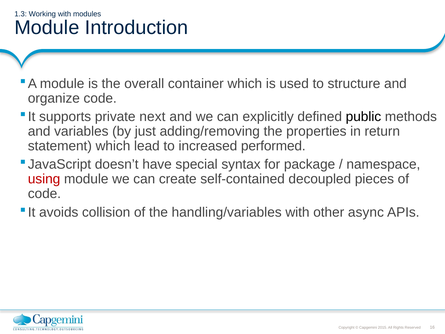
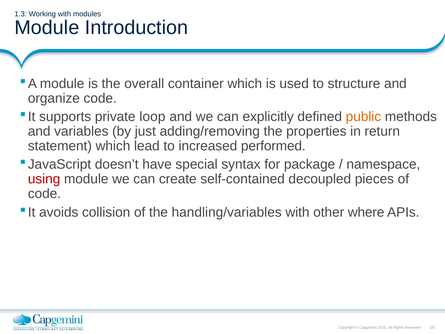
next: next -> loop
public colour: black -> orange
async: async -> where
